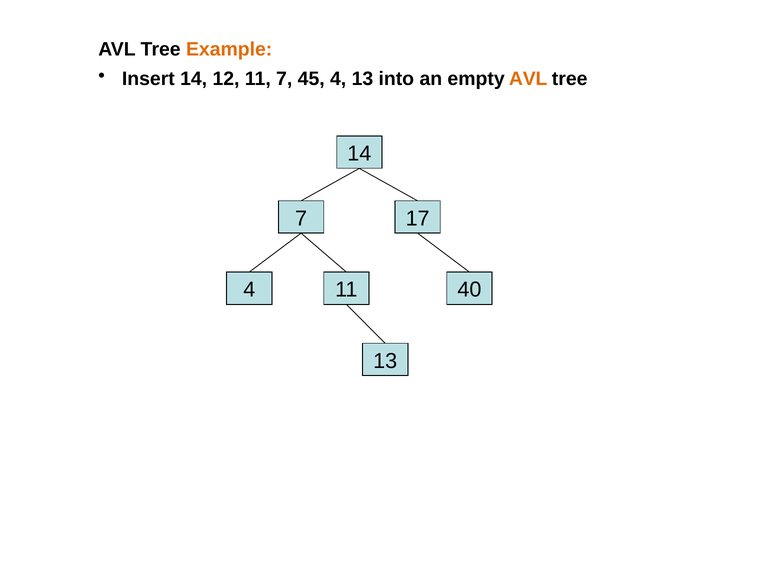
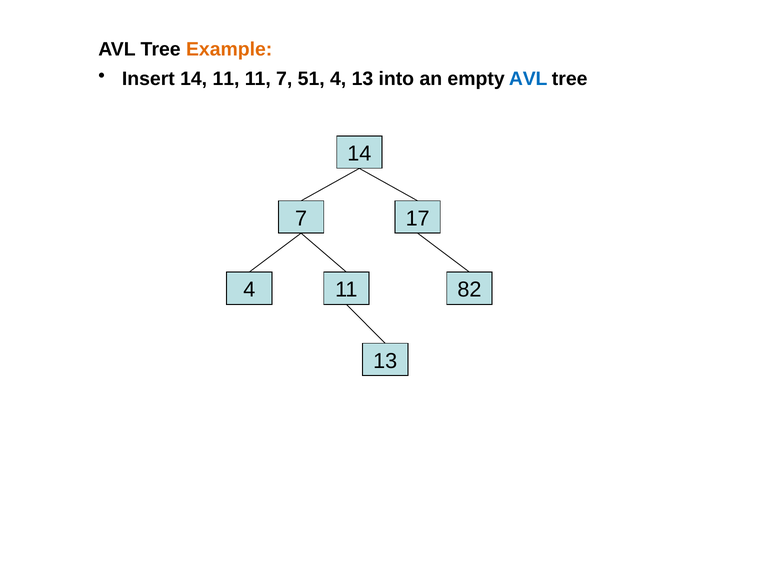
14 12: 12 -> 11
45: 45 -> 51
AVL at (528, 79) colour: orange -> blue
40: 40 -> 82
